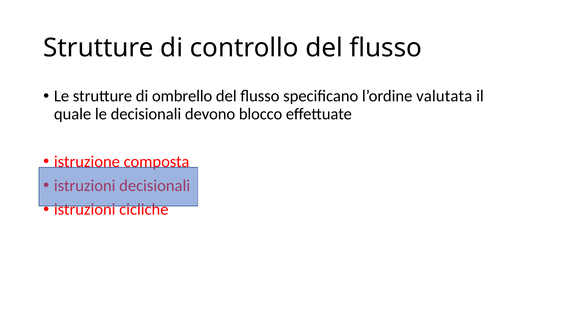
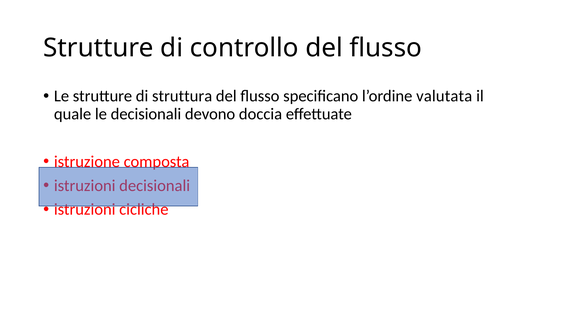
ombrello: ombrello -> struttura
blocco: blocco -> doccia
